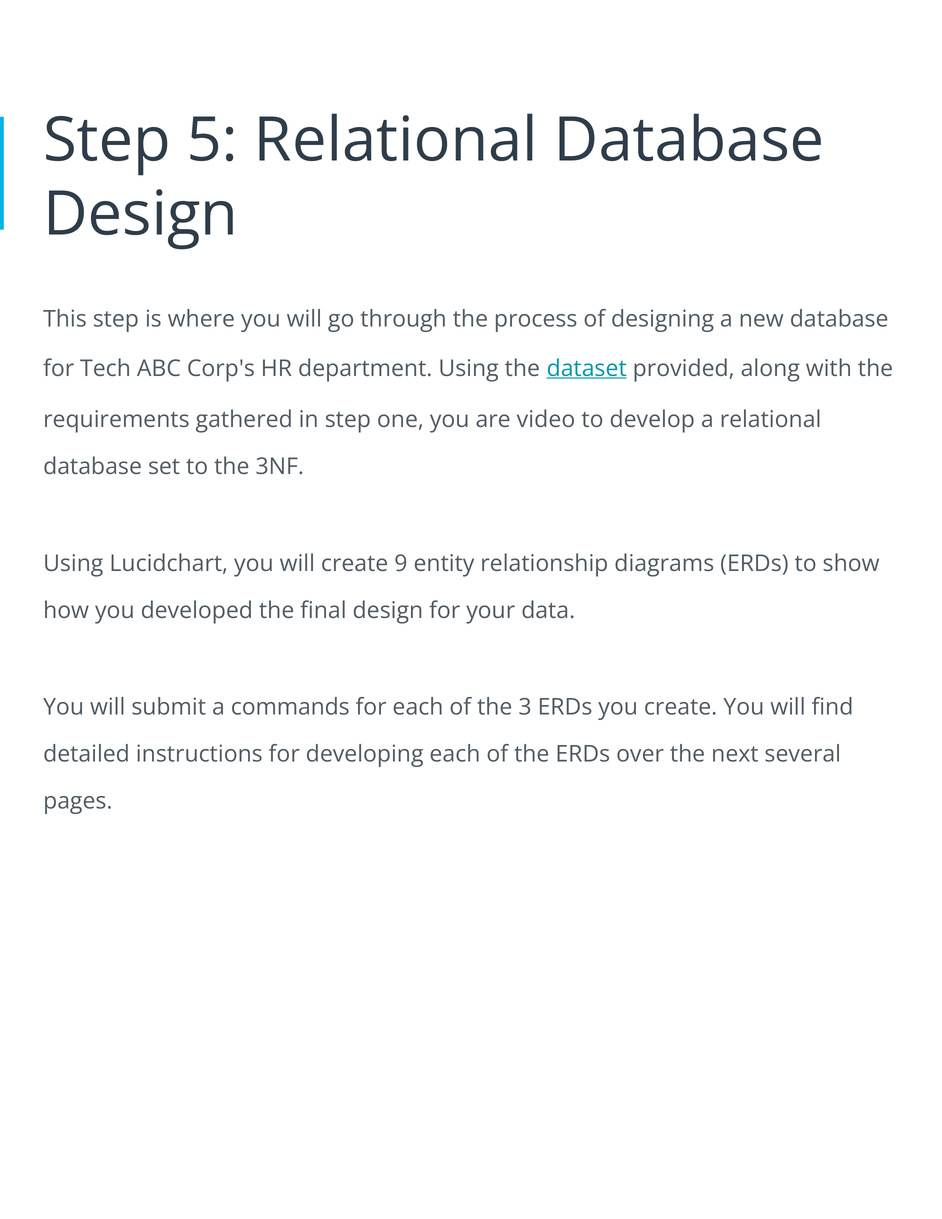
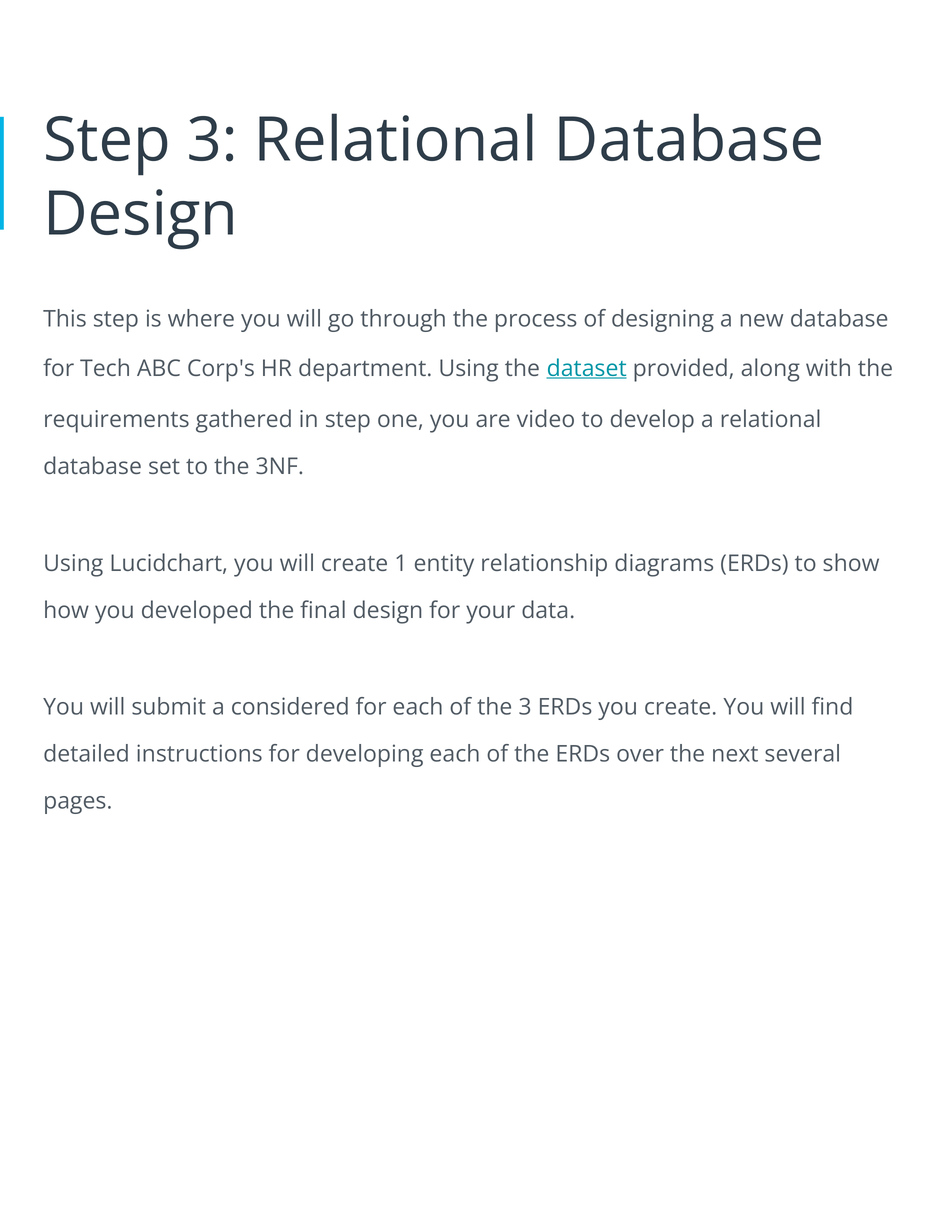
Step 5: 5 -> 3
9: 9 -> 1
commands: commands -> considered
